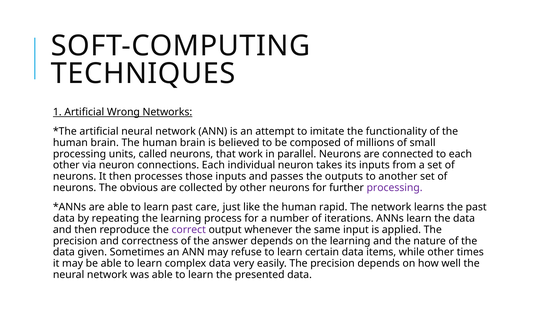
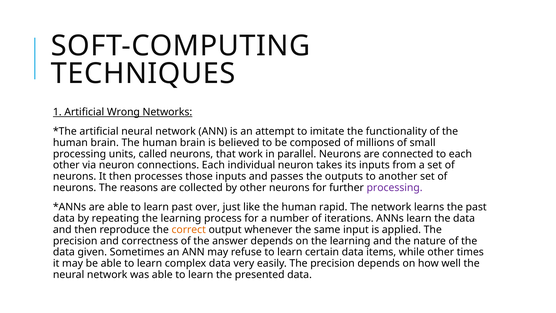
obvious: obvious -> reasons
care: care -> over
correct colour: purple -> orange
